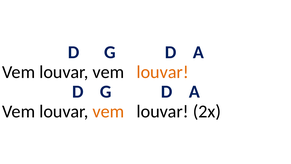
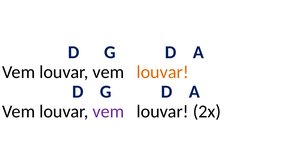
vem at (108, 111) colour: orange -> purple
